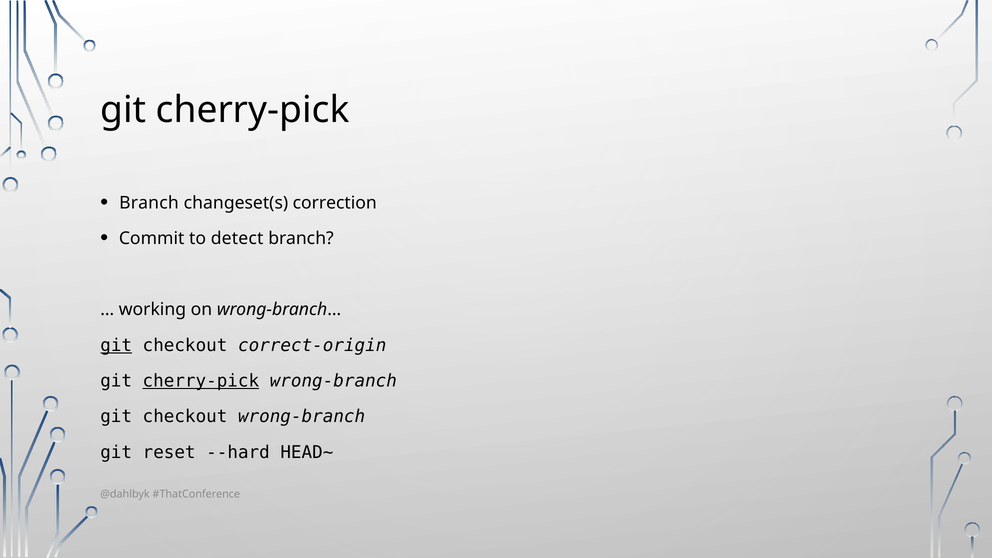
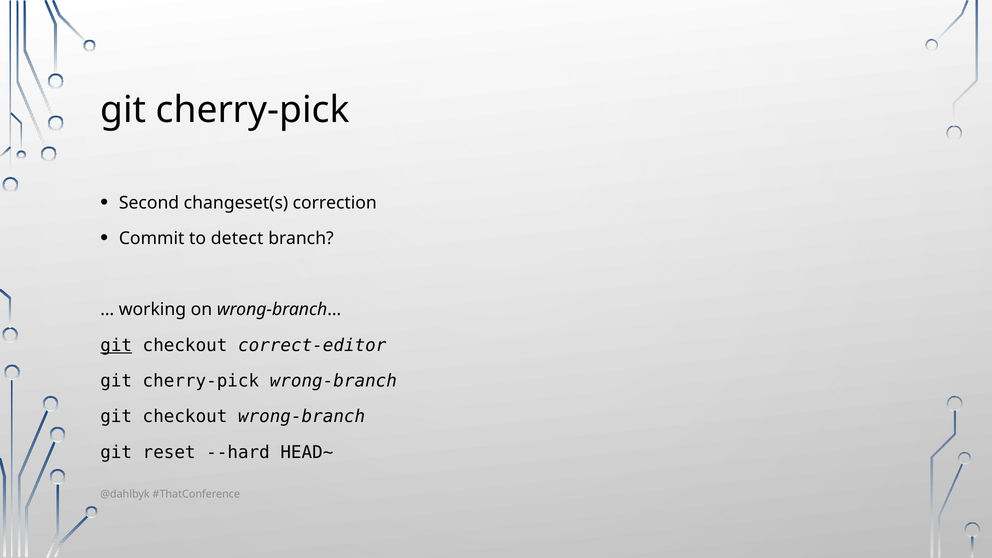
Branch at (149, 203): Branch -> Second
correct-origin: correct-origin -> correct-editor
cherry-pick at (201, 381) underline: present -> none
